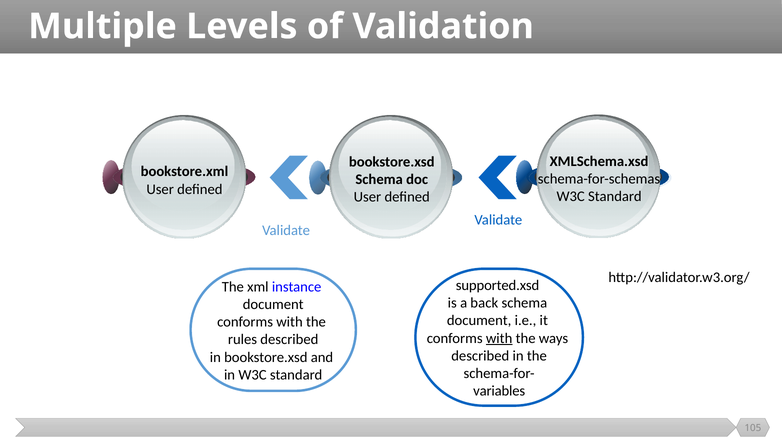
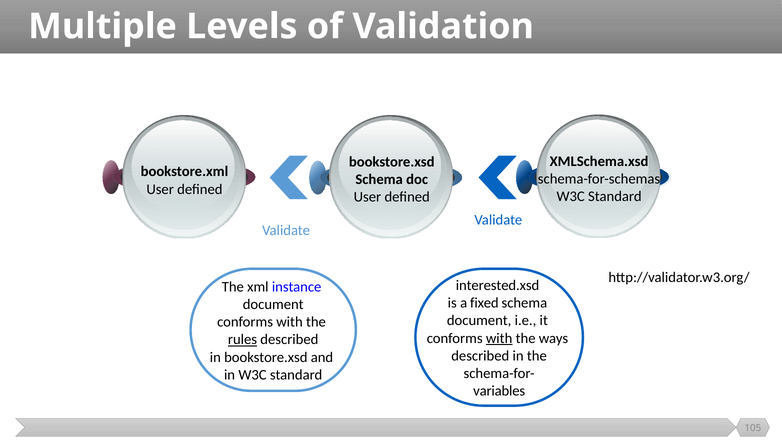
supported.xsd: supported.xsd -> interested.xsd
back: back -> fixed
rules underline: none -> present
